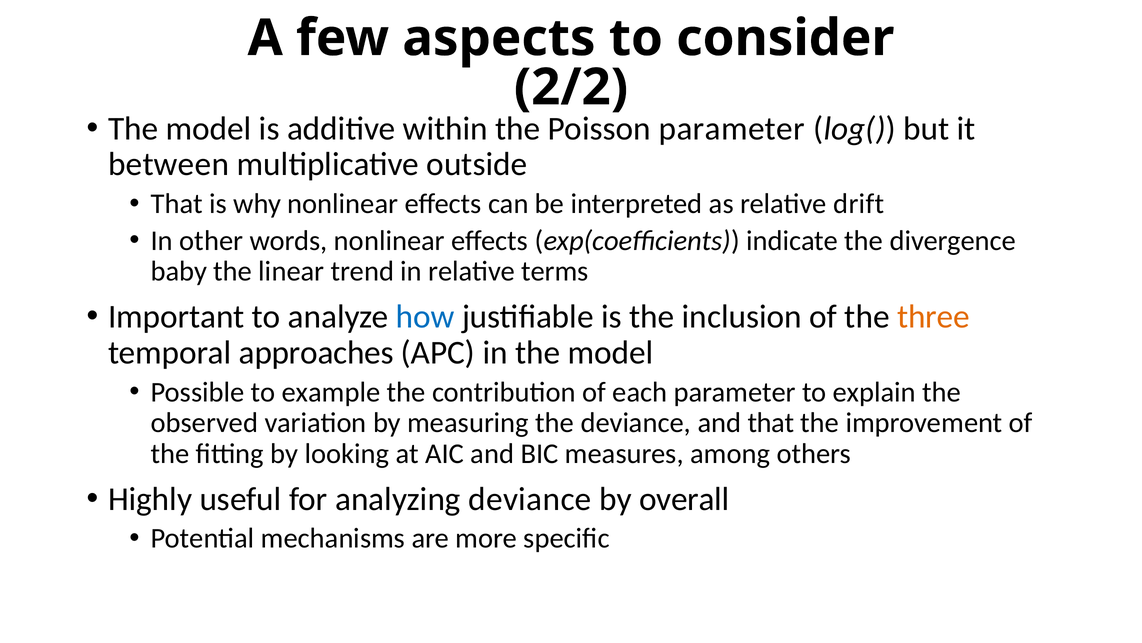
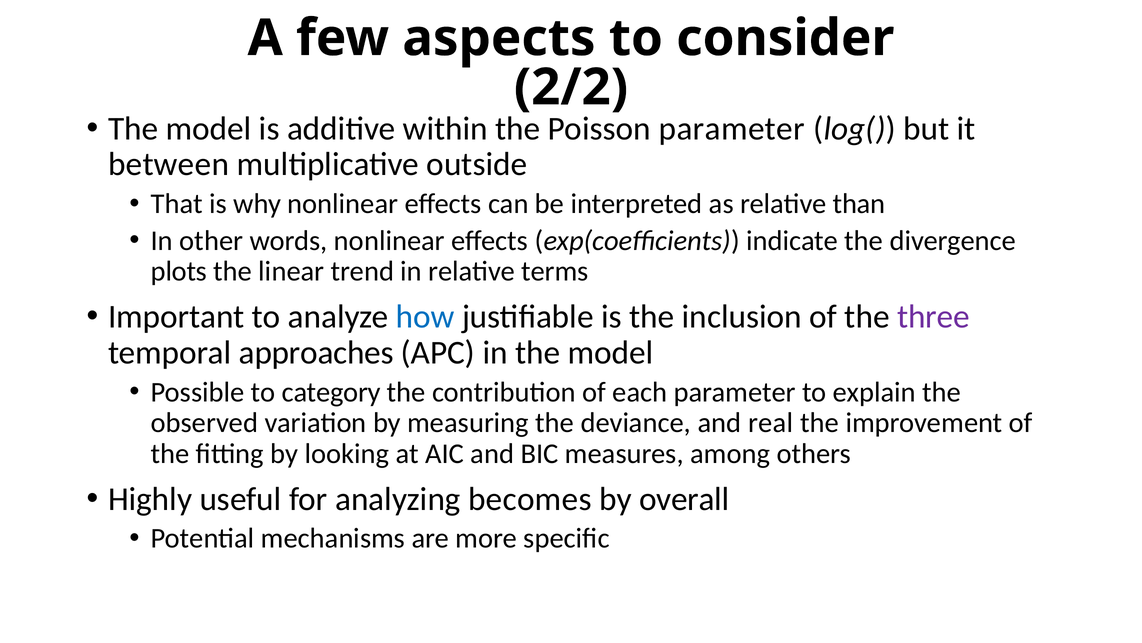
drift: drift -> than
baby: baby -> plots
three colour: orange -> purple
example: example -> category
and that: that -> real
analyzing deviance: deviance -> becomes
